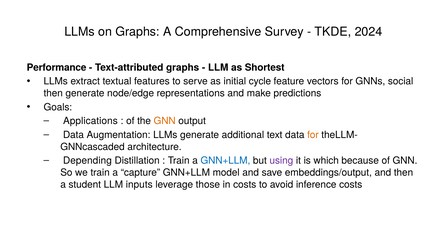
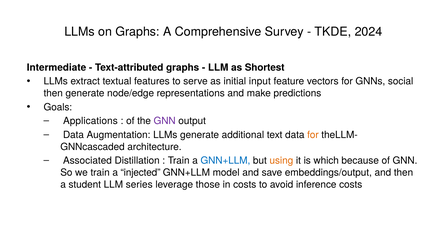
Performance: Performance -> Intermediate
cycle: cycle -> input
GNN at (165, 121) colour: orange -> purple
Depending: Depending -> Associated
using colour: purple -> orange
capture: capture -> injected
inputs: inputs -> series
